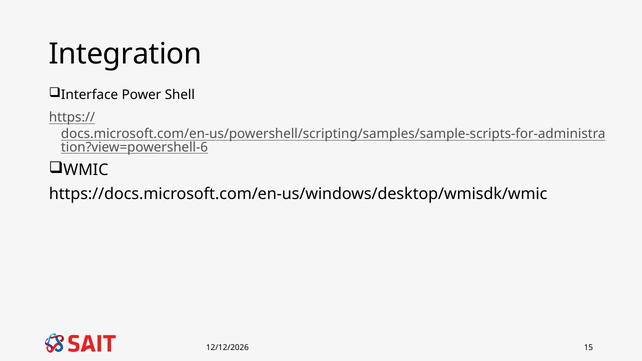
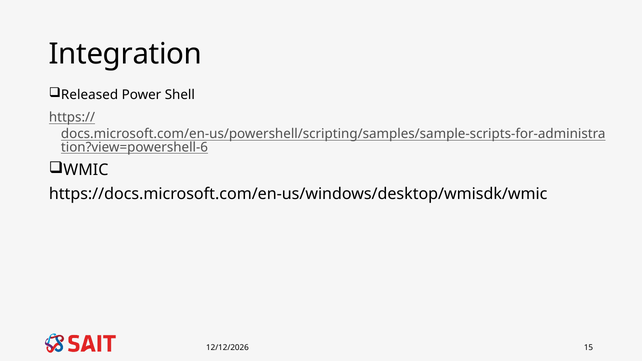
Interface: Interface -> Released
